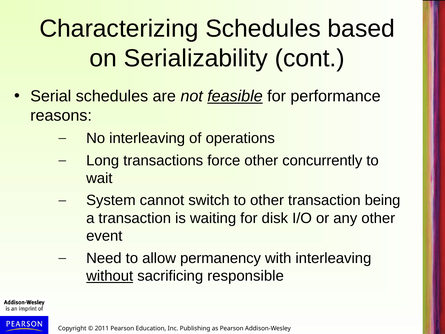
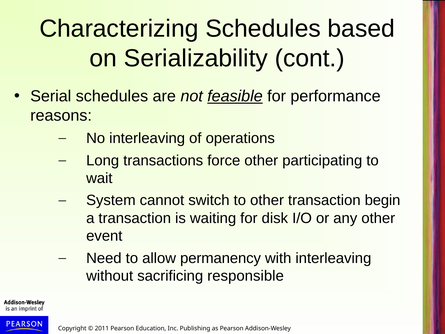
concurrently: concurrently -> participating
being: being -> begin
without underline: present -> none
